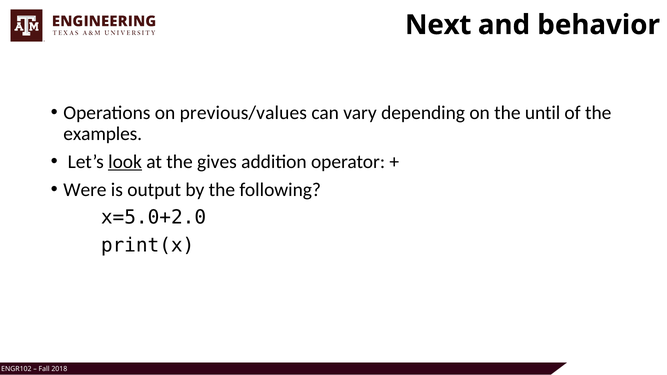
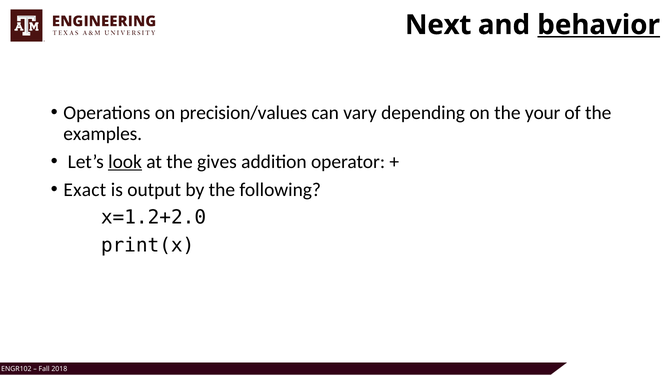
behavior underline: none -> present
previous/values: previous/values -> precision/values
until: until -> your
Were: Were -> Exact
x=5.0+2.0: x=5.0+2.0 -> x=1.2+2.0
